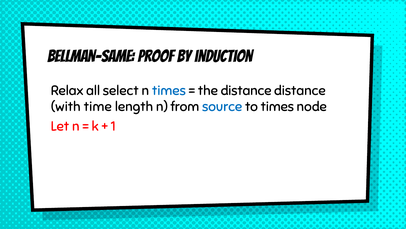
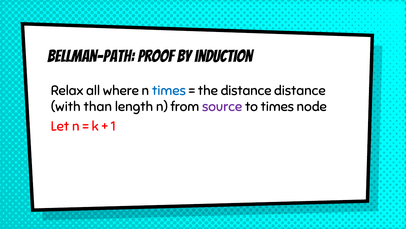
Bellman-same: Bellman-same -> Bellman-path
select: select -> where
time: time -> than
source colour: blue -> purple
